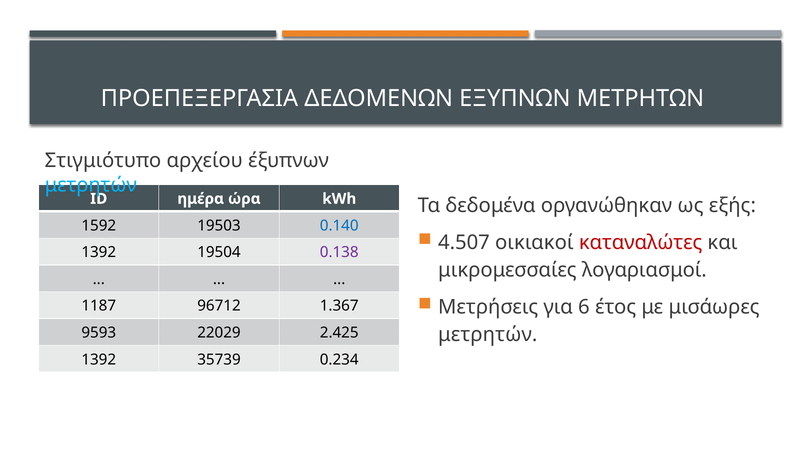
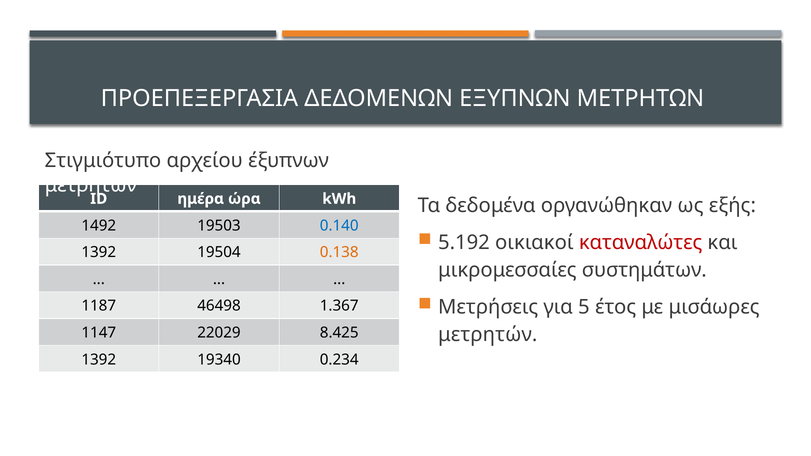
μετρητών at (91, 185) colour: light blue -> white
1592: 1592 -> 1492
4.507: 4.507 -> 5.192
0.138 colour: purple -> orange
λογαριασμοί: λογαριασμοί -> συστημάτων
6: 6 -> 5
96712: 96712 -> 46498
9593: 9593 -> 1147
2.425: 2.425 -> 8.425
35739: 35739 -> 19340
